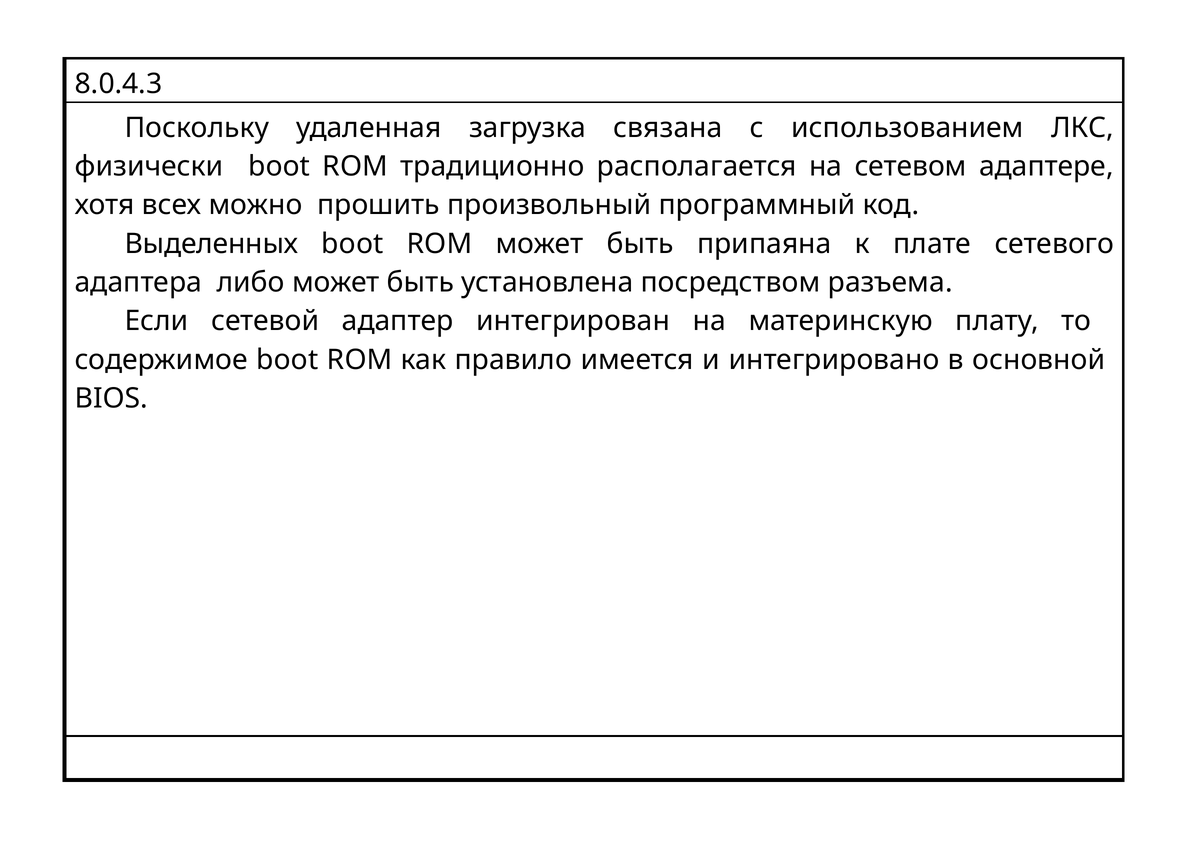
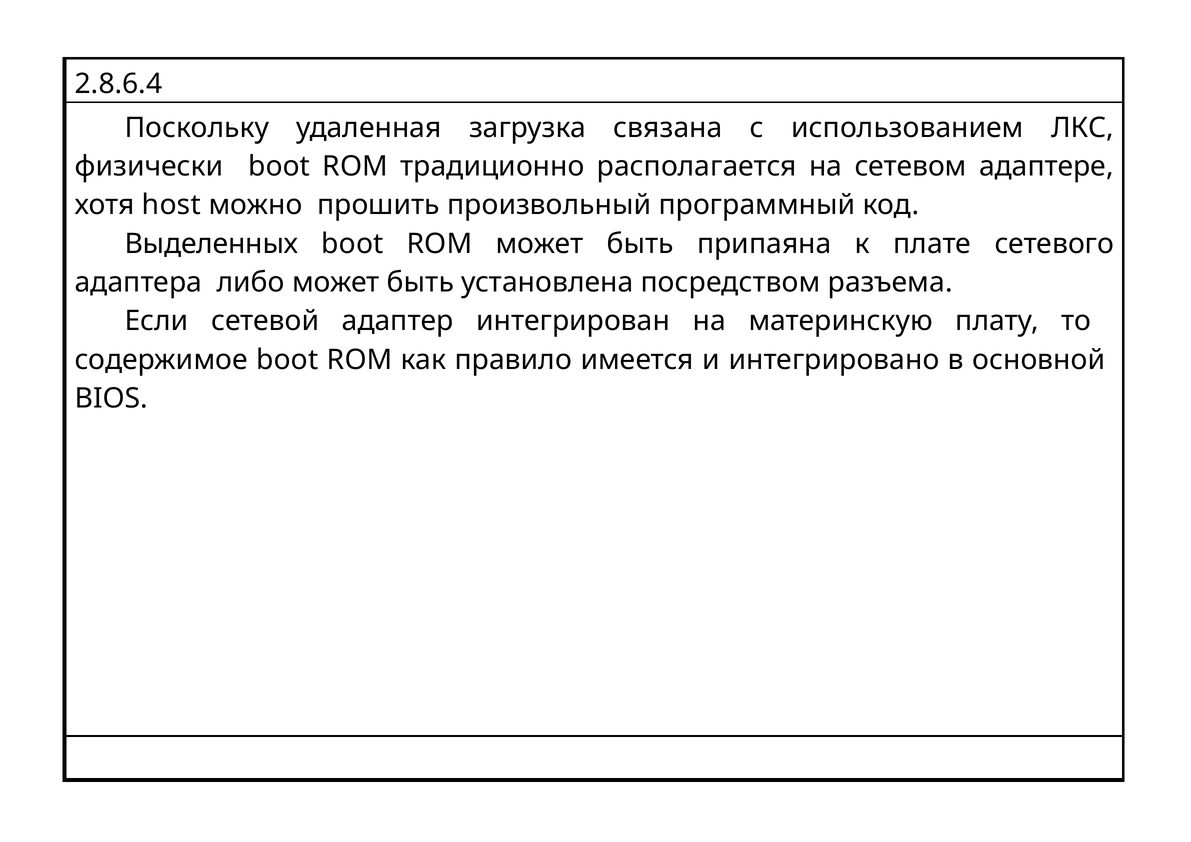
8.0.4.3: 8.0.4.3 -> 2.8.6.4
всех: всех -> host
